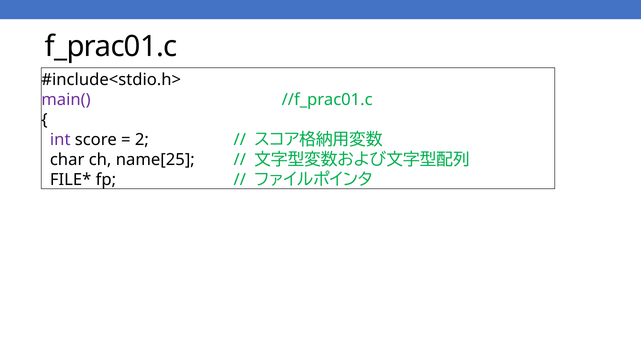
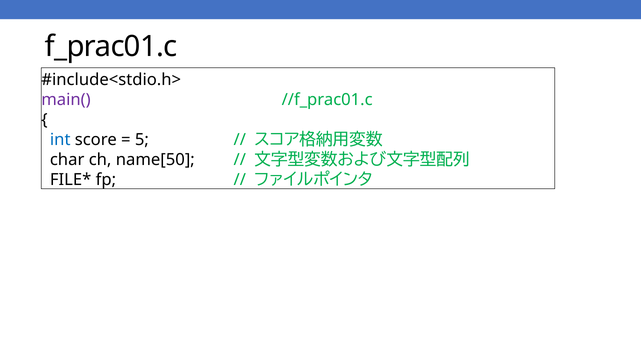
int colour: purple -> blue
2: 2 -> 5
name[25: name[25 -> name[50
